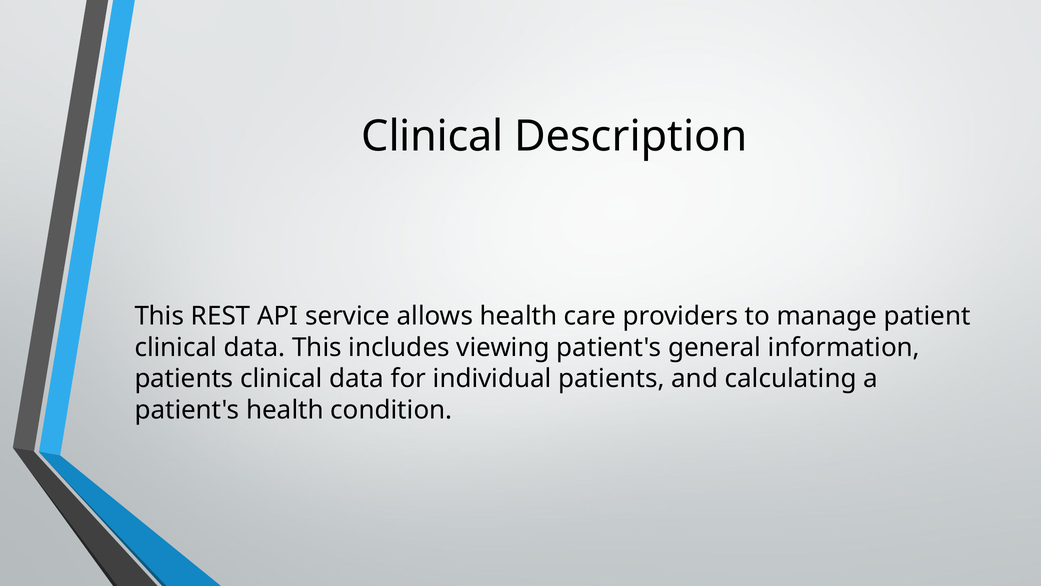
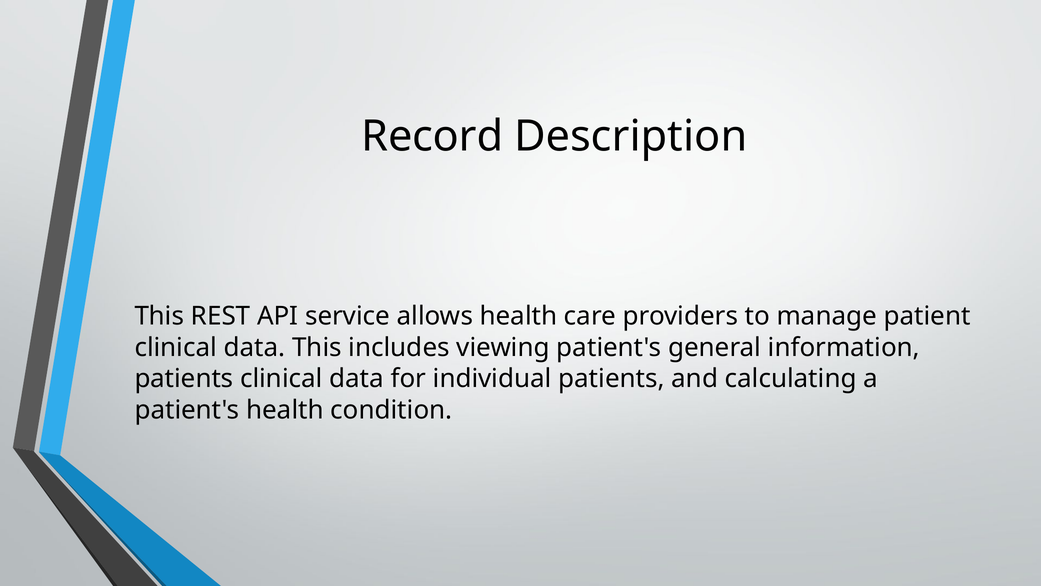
Clinical at (432, 136): Clinical -> Record
